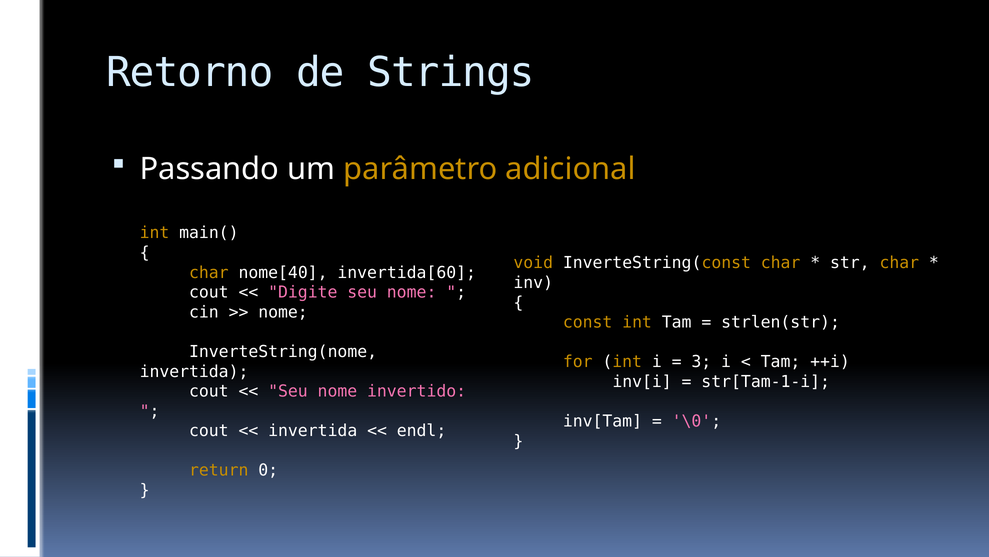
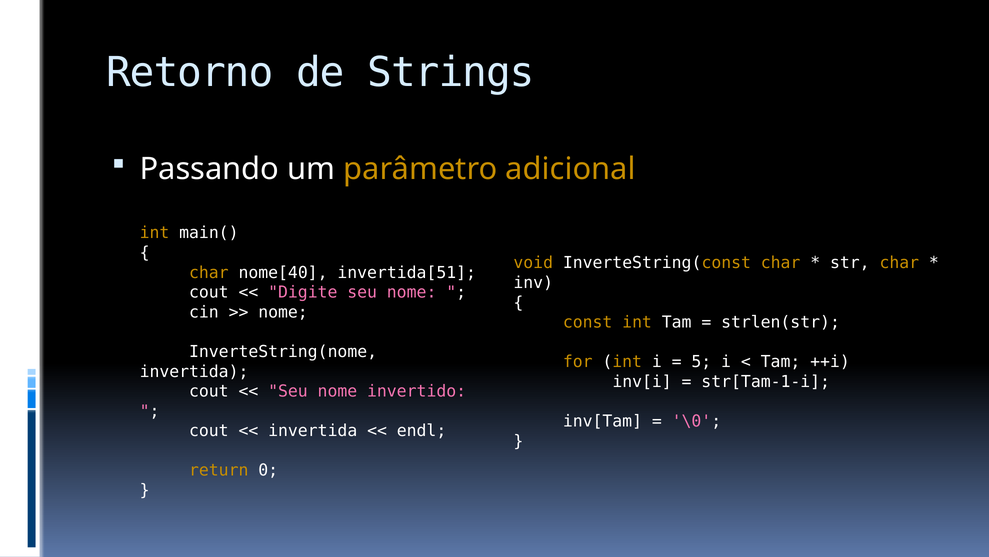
invertida[60: invertida[60 -> invertida[51
3: 3 -> 5
